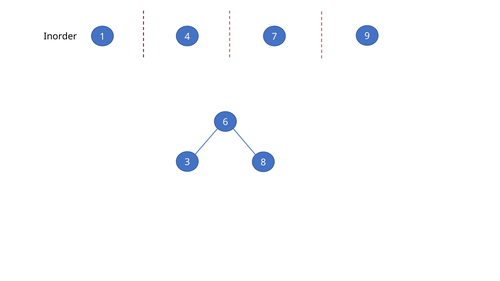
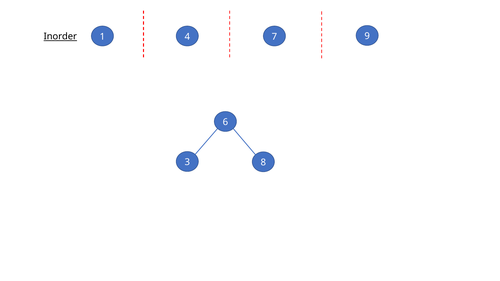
Inorder underline: none -> present
